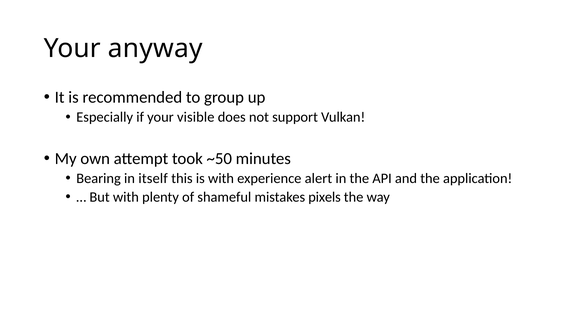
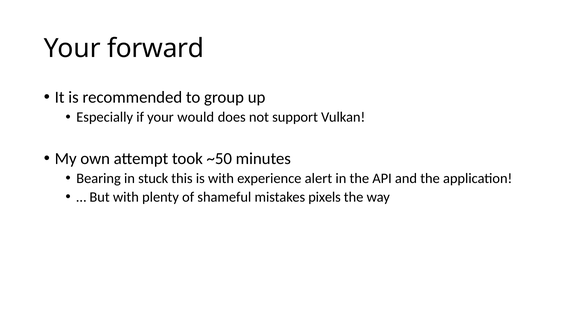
anyway: anyway -> forward
visible: visible -> would
itself: itself -> stuck
